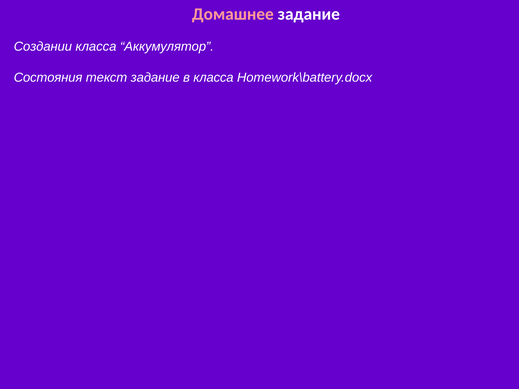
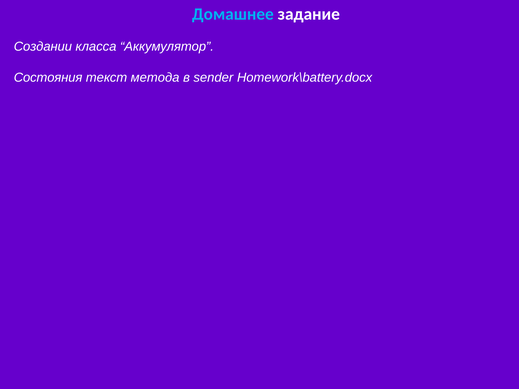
Домашнее colour: pink -> light blue
текст задание: задание -> метода
в класса: класса -> sender
